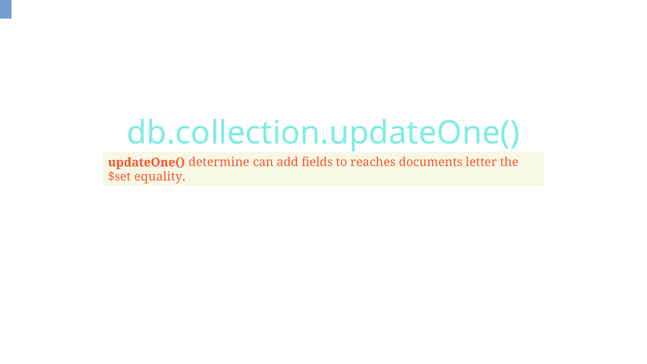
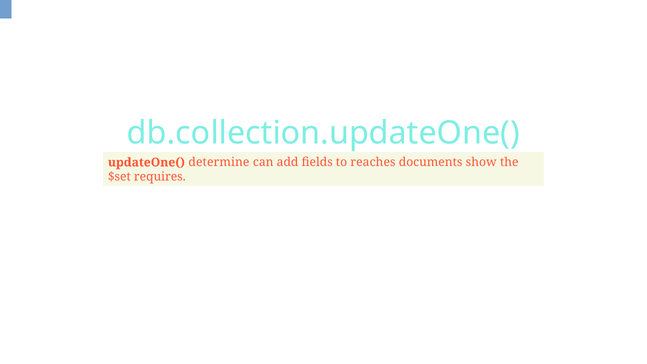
letter: letter -> show
equality: equality -> requires
